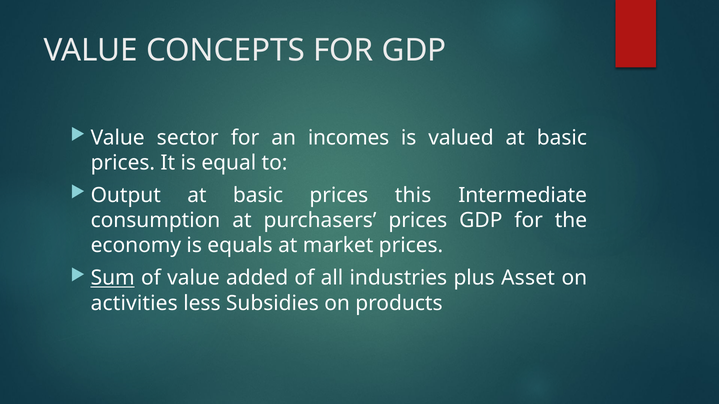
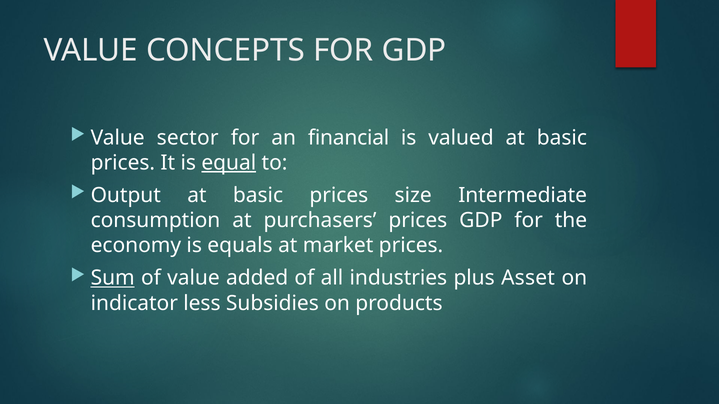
incomes: incomes -> financial
equal underline: none -> present
this: this -> size
activities: activities -> indicator
